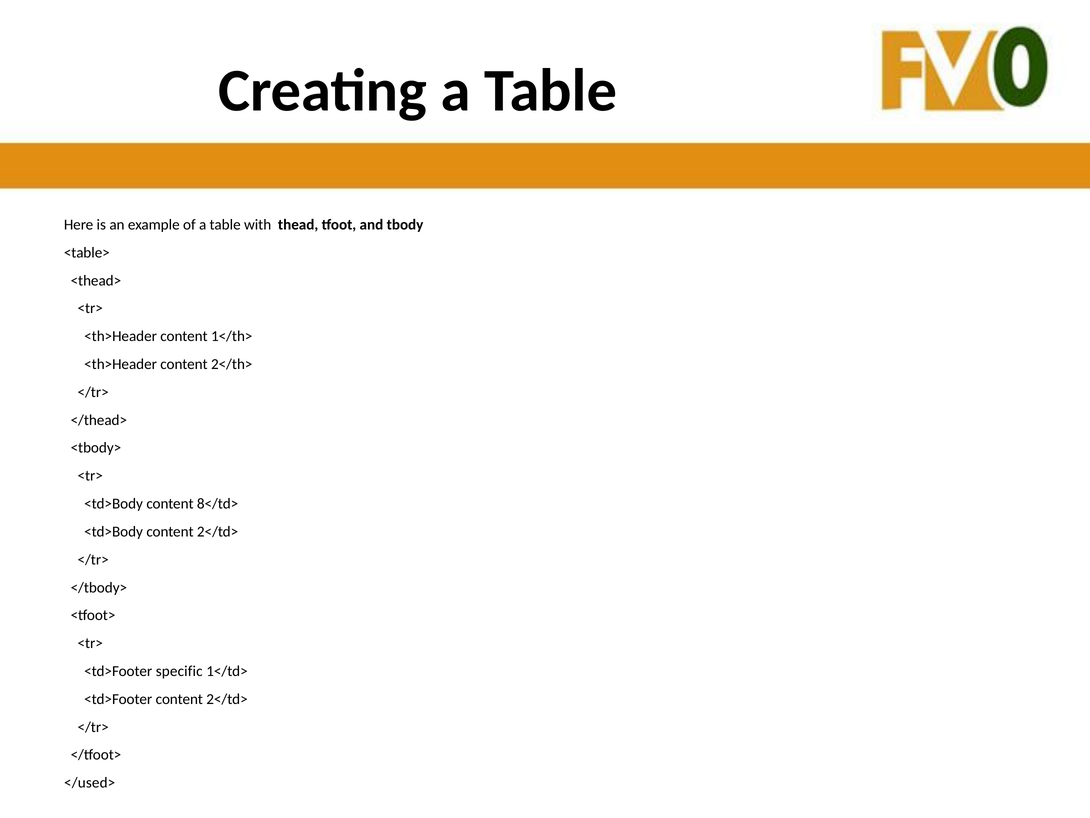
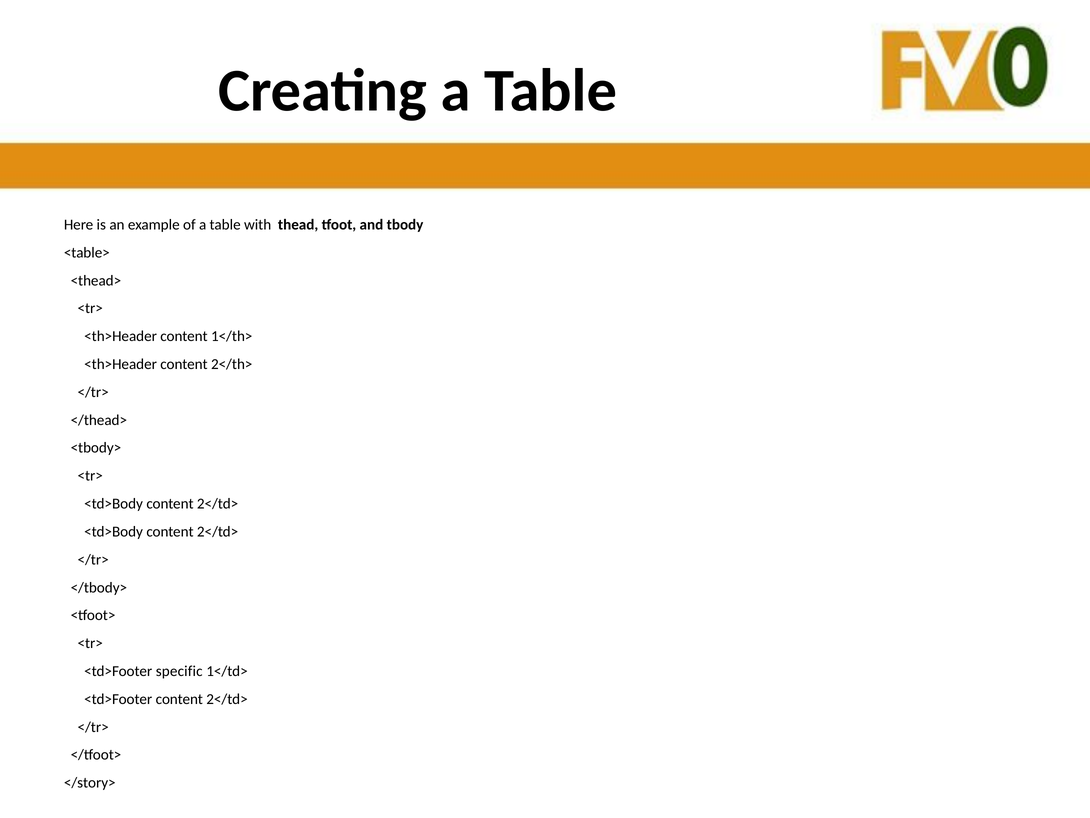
8</td> at (218, 503): 8</td> -> 2</td>
</used>: </used> -> </story>
